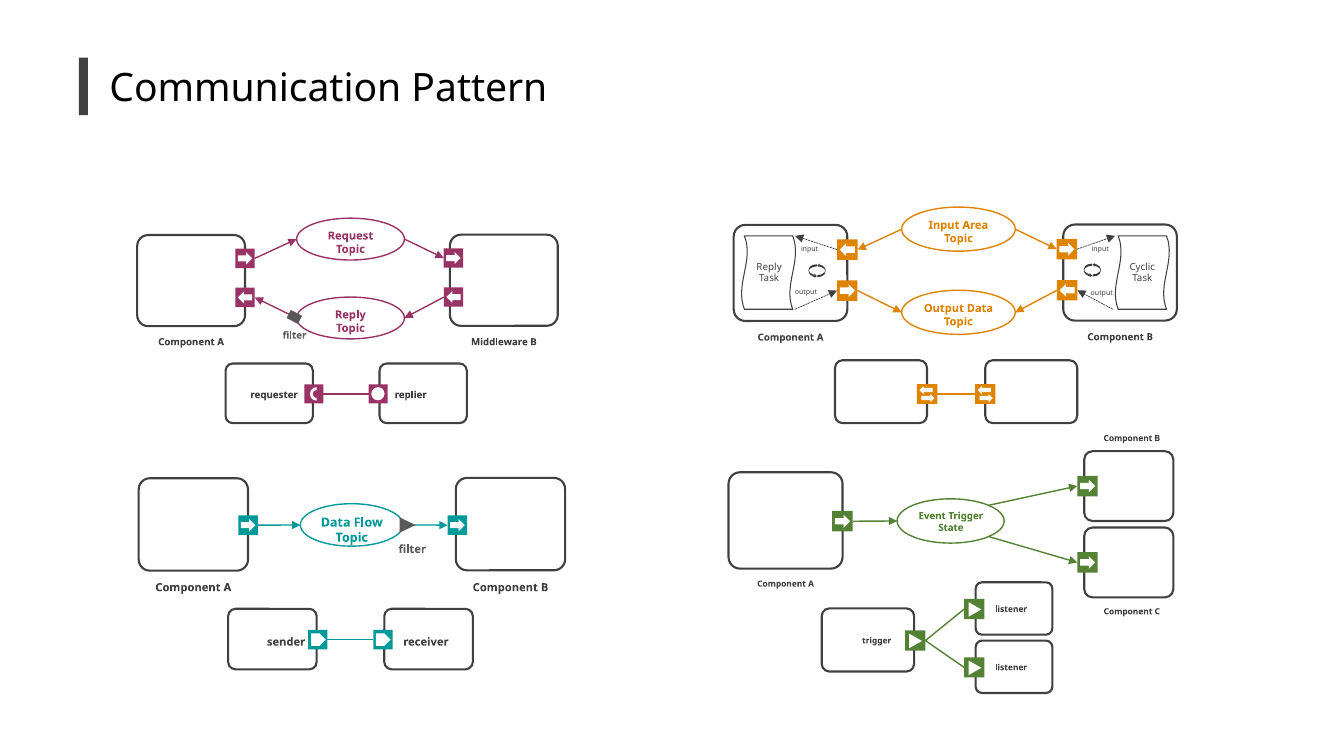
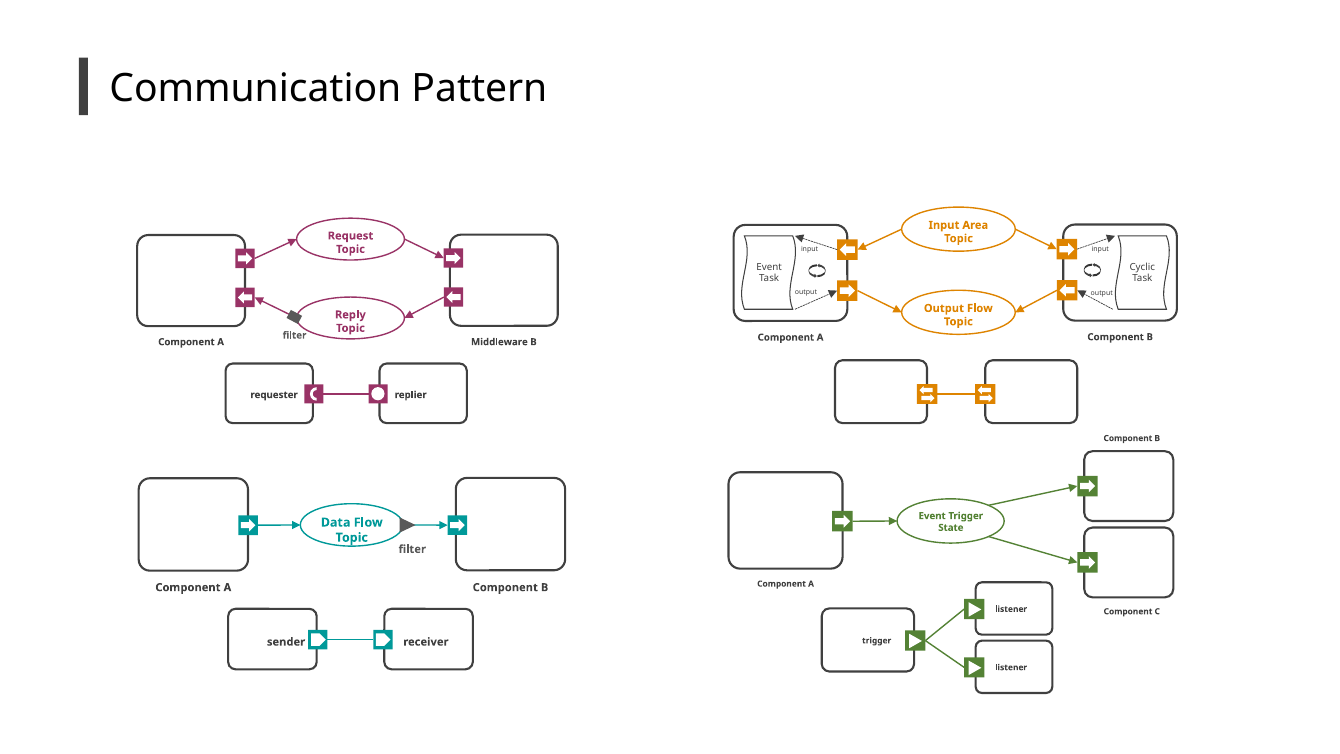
Reply at (769, 267): Reply -> Event
Output Data: Data -> Flow
